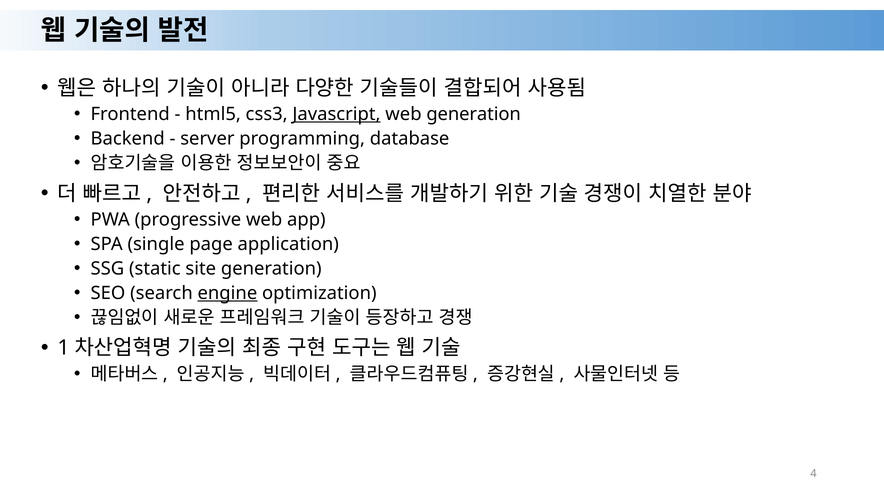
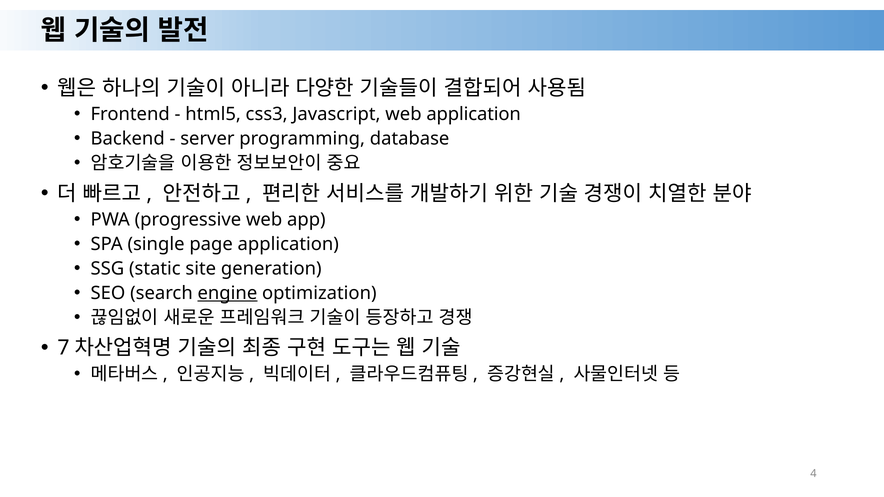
Javascript underline: present -> none
web generation: generation -> application
1: 1 -> 7
